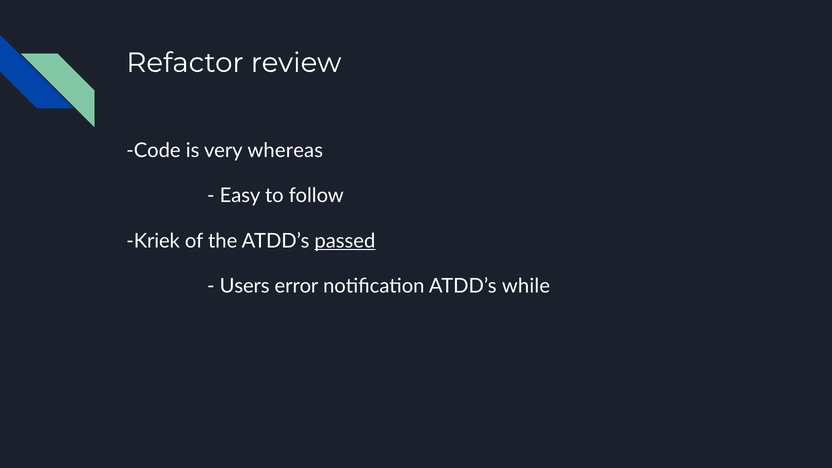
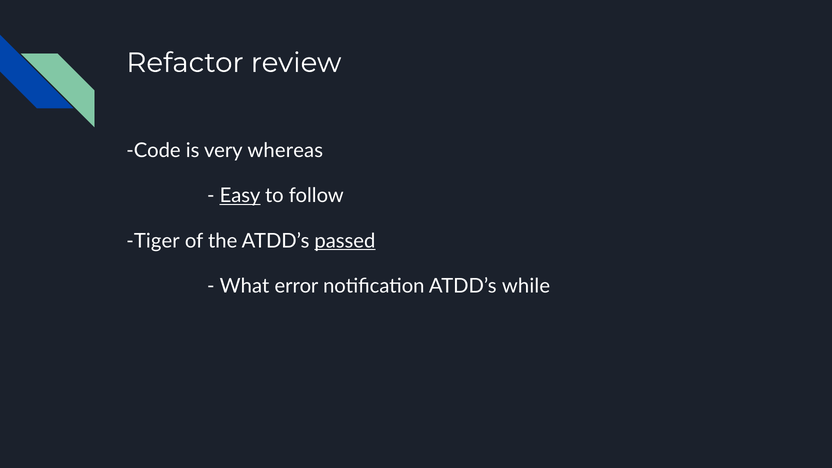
Easy underline: none -> present
Kriek: Kriek -> Tiger
Users: Users -> What
